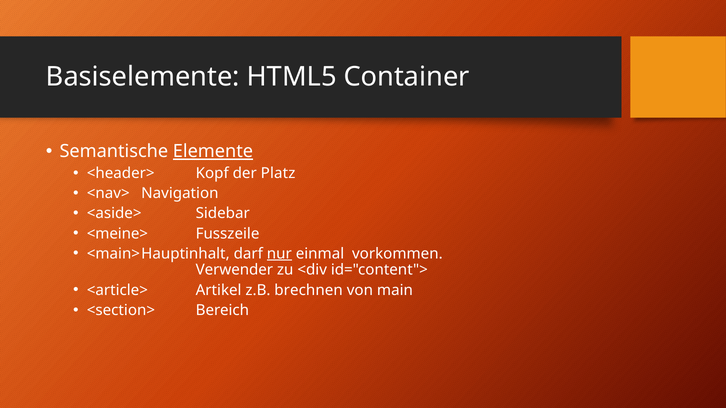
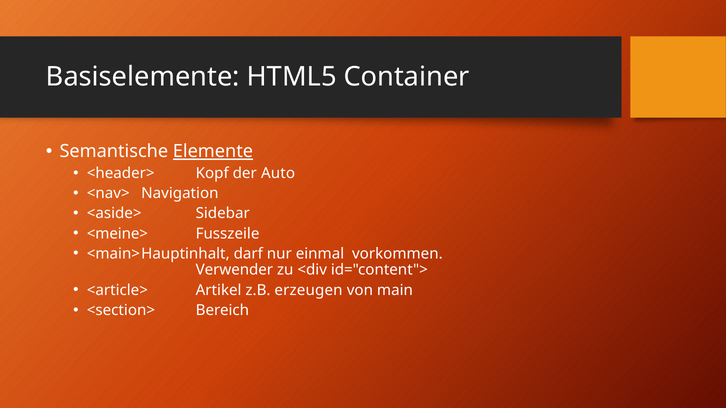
Platz: Platz -> Auto
nur underline: present -> none
brechnen: brechnen -> erzeugen
